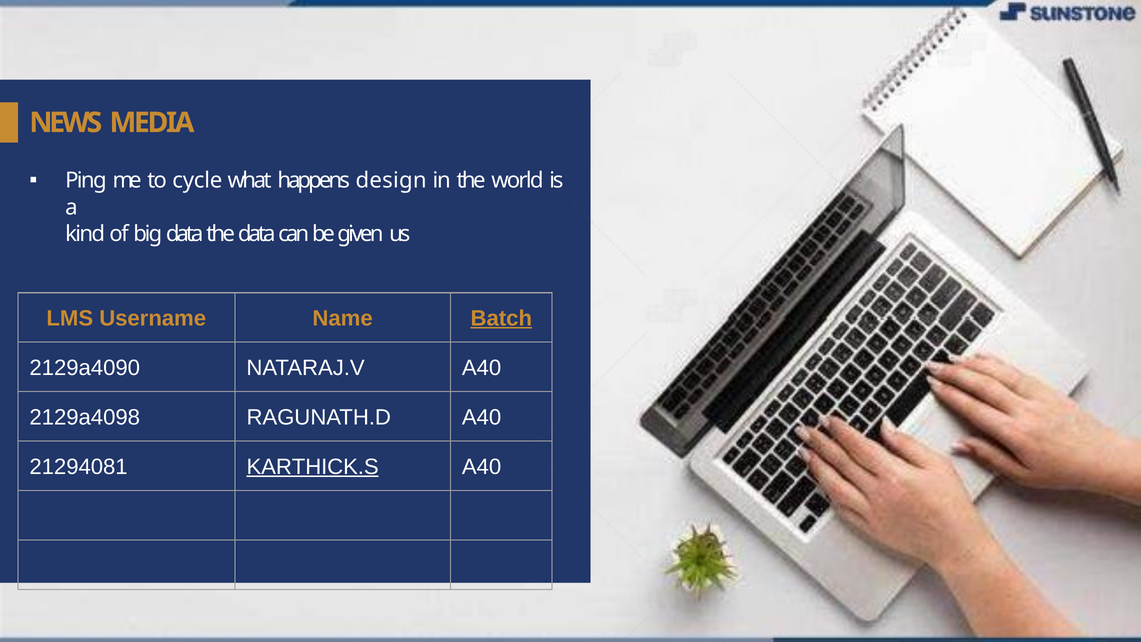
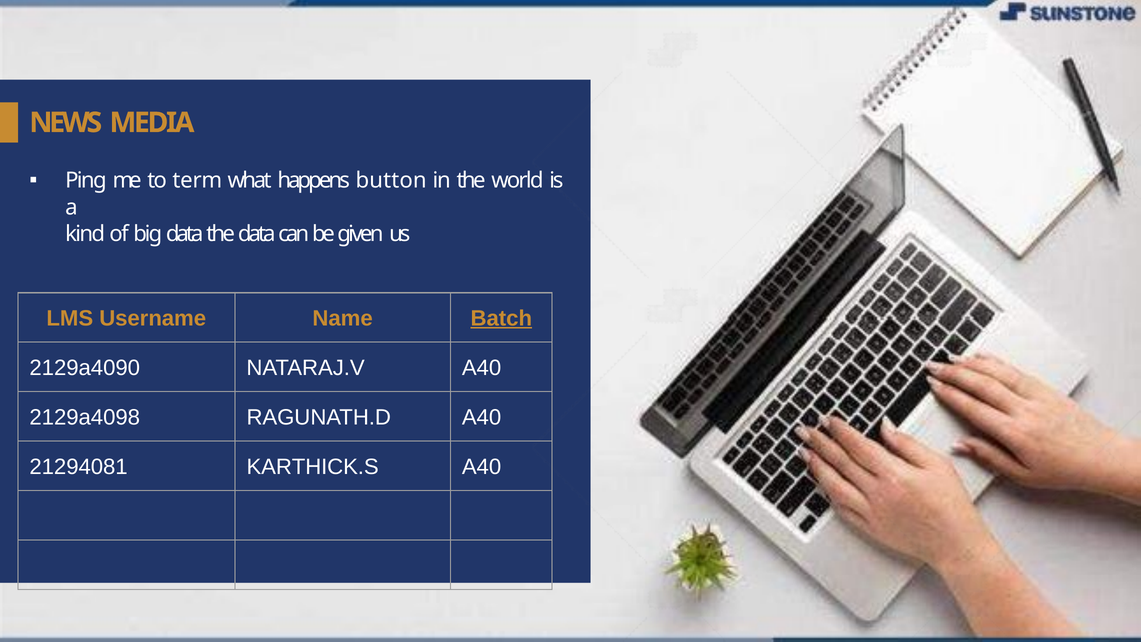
cycle: cycle -> term
design: design -> button
KARTHICK.S underline: present -> none
